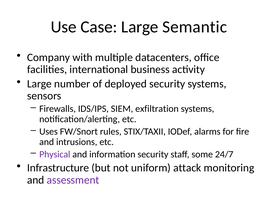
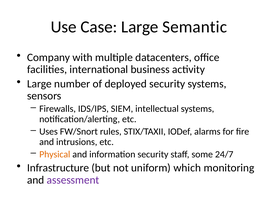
exfiltration: exfiltration -> intellectual
Physical colour: purple -> orange
attack: attack -> which
